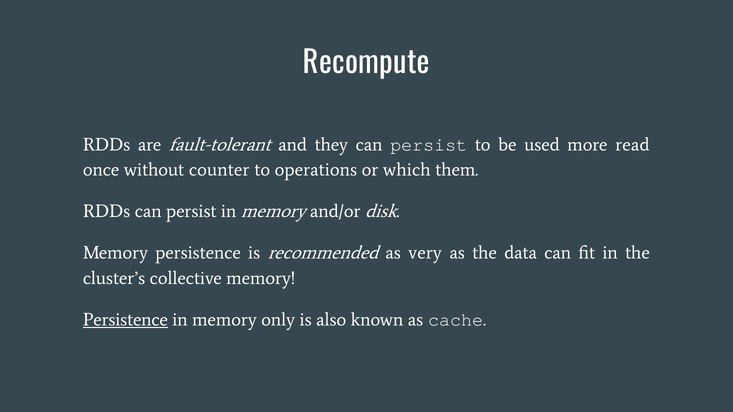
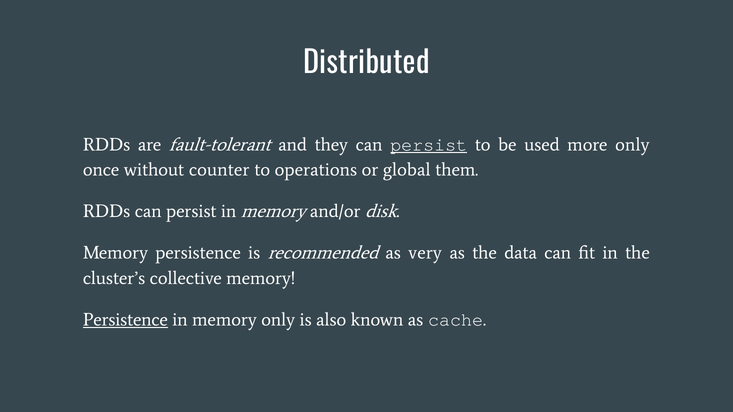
Recompute: Recompute -> Distributed
persist at (429, 145) underline: none -> present
more read: read -> only
which: which -> global
